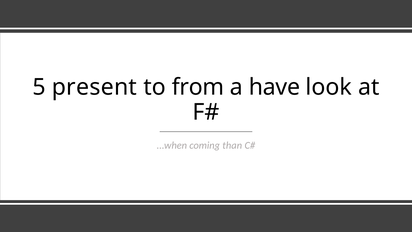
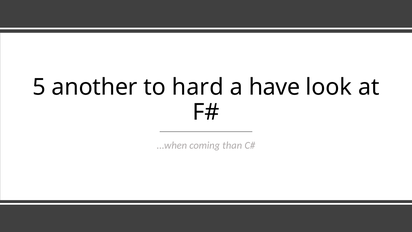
present: present -> another
from: from -> hard
